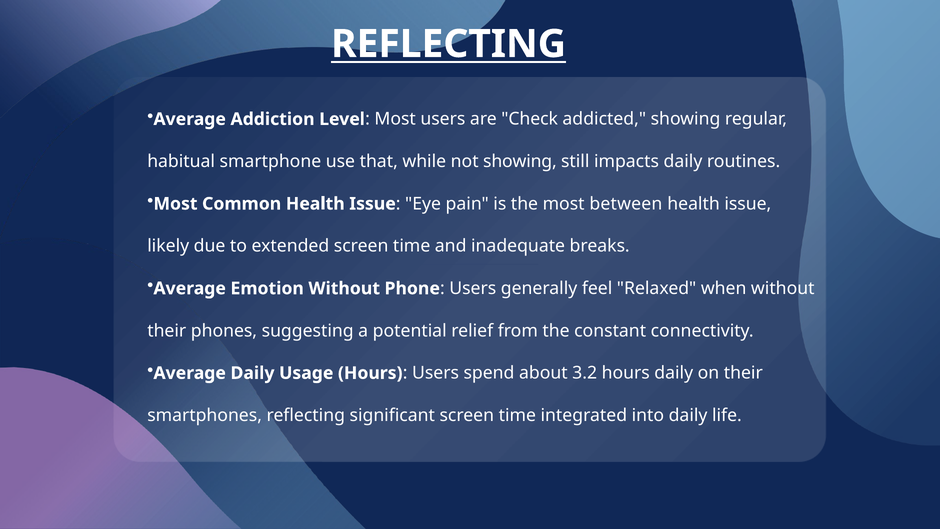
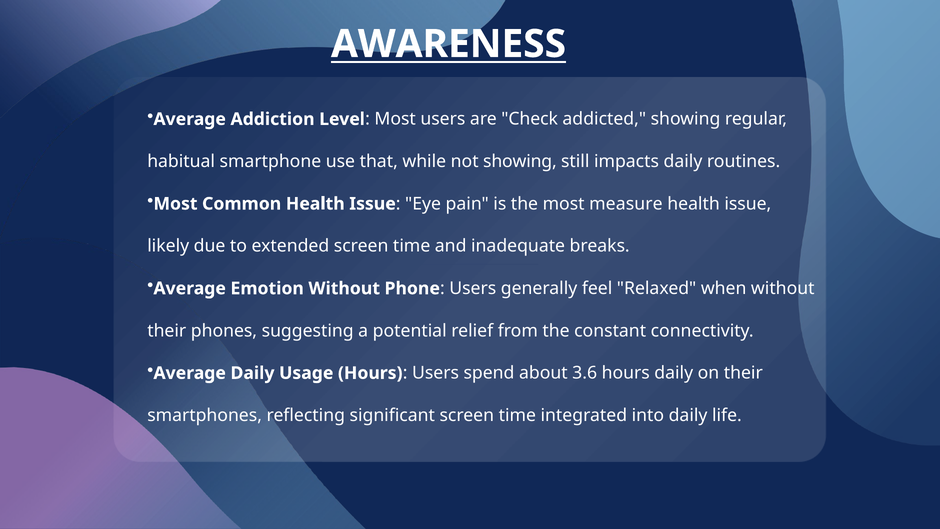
REFLECTING at (448, 44): REFLECTING -> AWARENESS
between: between -> measure
3.2: 3.2 -> 3.6
